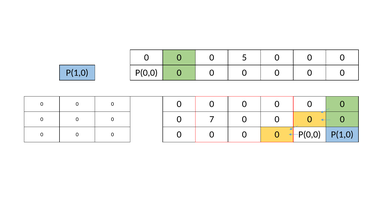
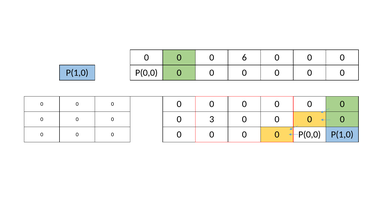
5: 5 -> 6
7: 7 -> 3
